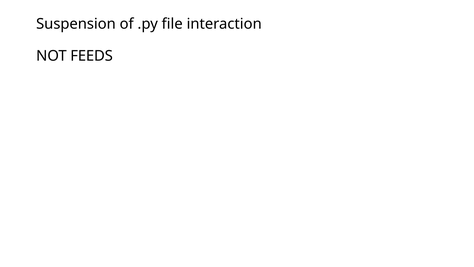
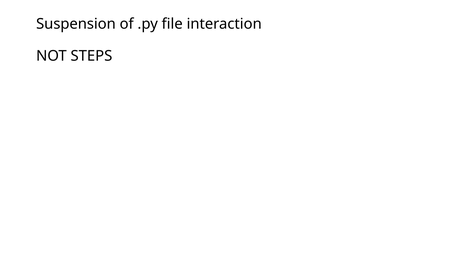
FEEDS: FEEDS -> STEPS
